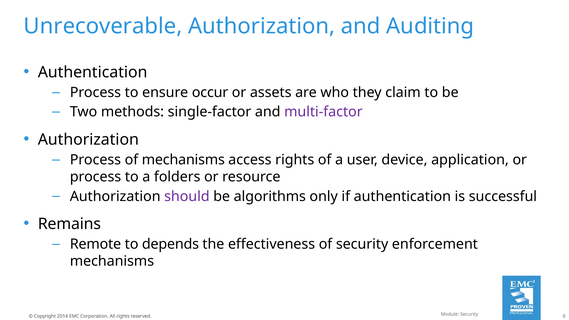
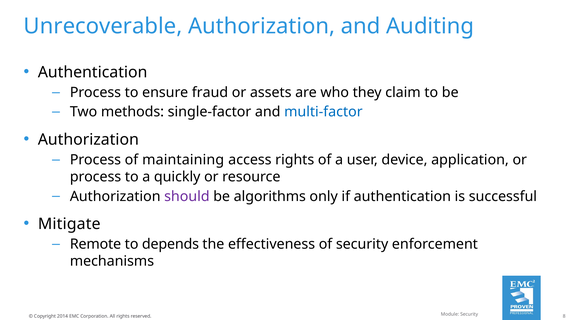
occur: occur -> fraud
multi-factor colour: purple -> blue
of mechanisms: mechanisms -> maintaining
folders: folders -> quickly
Remains: Remains -> Mitigate
